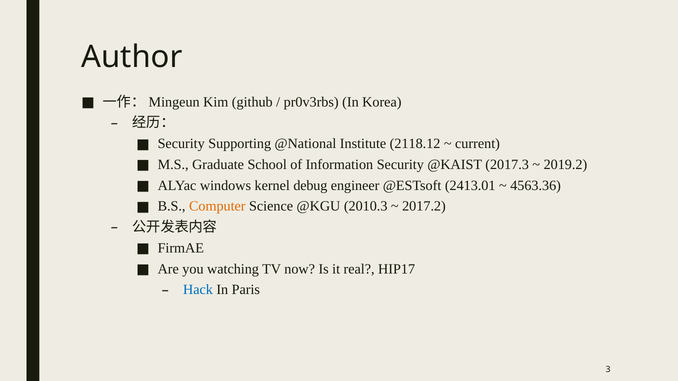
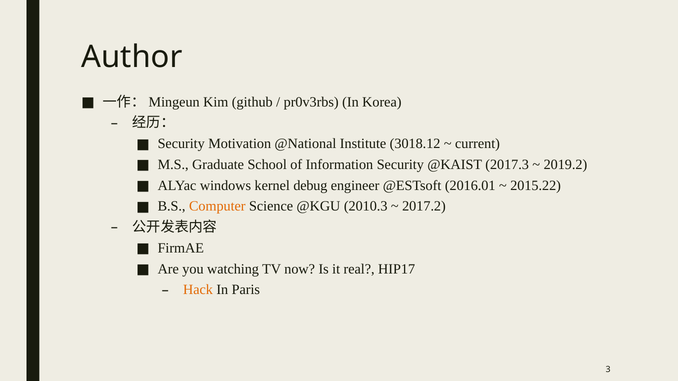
Supporting: Supporting -> Motivation
2118.12: 2118.12 -> 3018.12
2413.01: 2413.01 -> 2016.01
4563.36: 4563.36 -> 2015.22
Hack colour: blue -> orange
